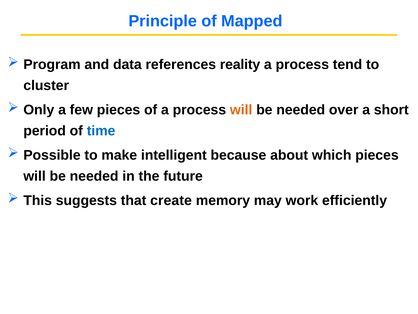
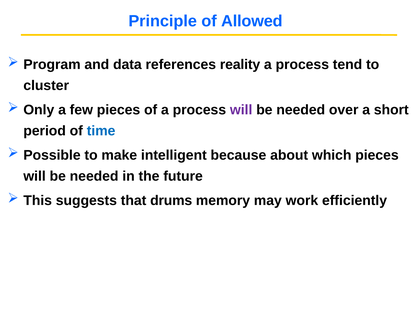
Mapped: Mapped -> Allowed
will at (241, 110) colour: orange -> purple
create: create -> drums
